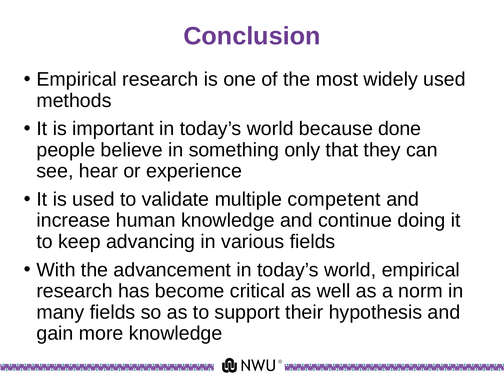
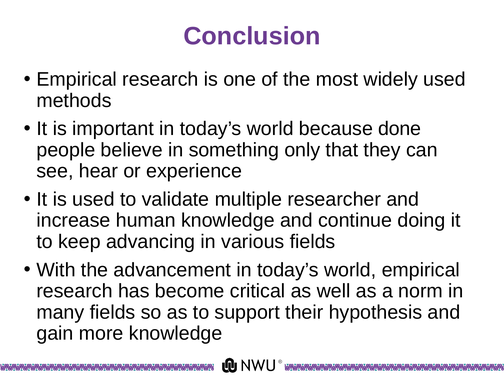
competent: competent -> researcher
